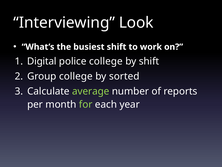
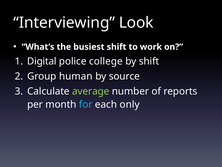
Group college: college -> human
sorted: sorted -> source
for colour: light green -> light blue
year: year -> only
